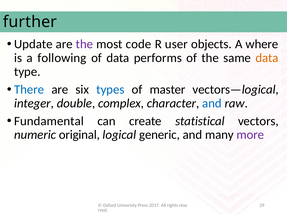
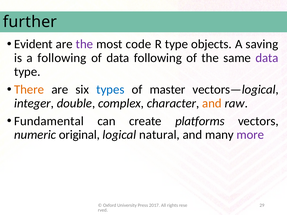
Update: Update -> Evident
R user: user -> type
where: where -> saving
data performs: performs -> following
data at (267, 58) colour: orange -> purple
There colour: blue -> orange
and at (212, 103) colour: blue -> orange
statistical: statistical -> platforms
generic: generic -> natural
